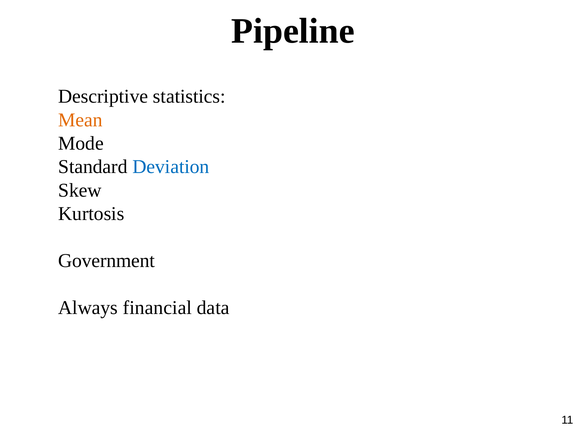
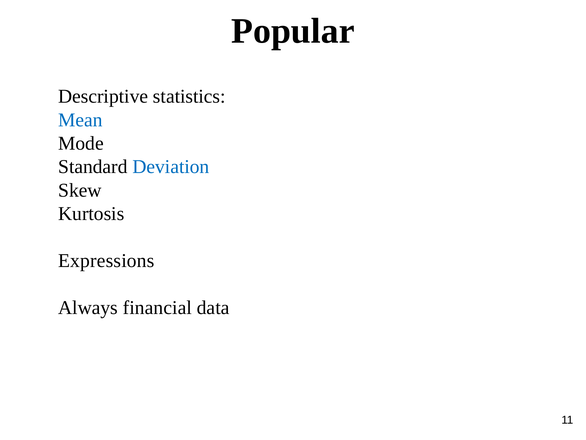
Pipeline: Pipeline -> Popular
Mean colour: orange -> blue
Government: Government -> Expressions
